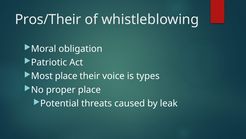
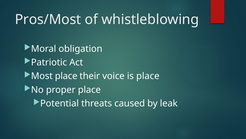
Pros/Their: Pros/Their -> Pros/Most
is types: types -> place
